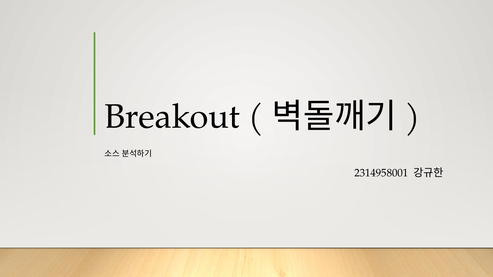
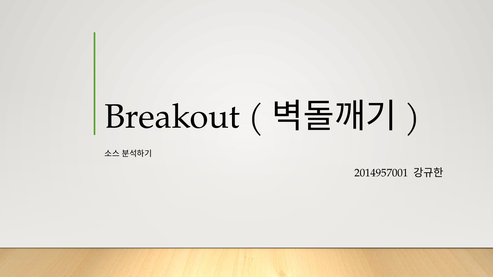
2314958001: 2314958001 -> 2014957001
